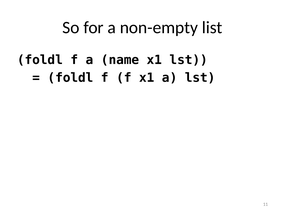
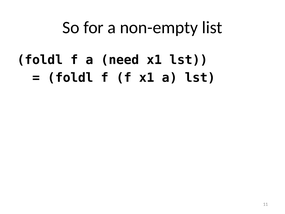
name: name -> need
